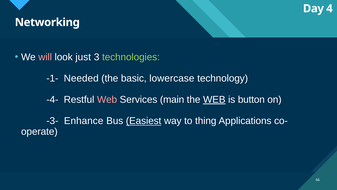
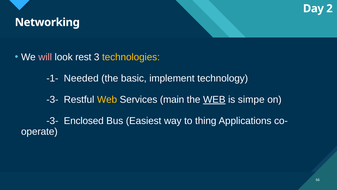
4: 4 -> 2
just: just -> rest
technologies colour: light green -> yellow
lowercase: lowercase -> implement
-4- at (52, 99): -4- -> -3-
Web at (107, 99) colour: pink -> yellow
button: button -> simpe
Enhance: Enhance -> Enclosed
Easiest underline: present -> none
